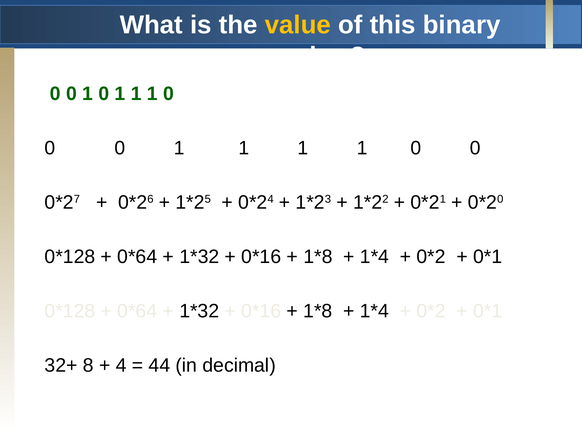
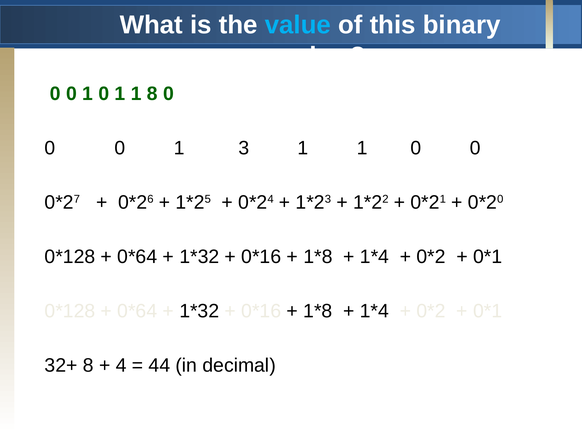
value colour: yellow -> light blue
1 at (152, 94): 1 -> 8
0 0 1 1: 1 -> 3
